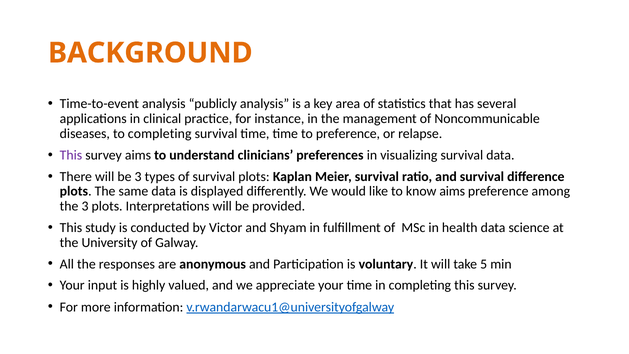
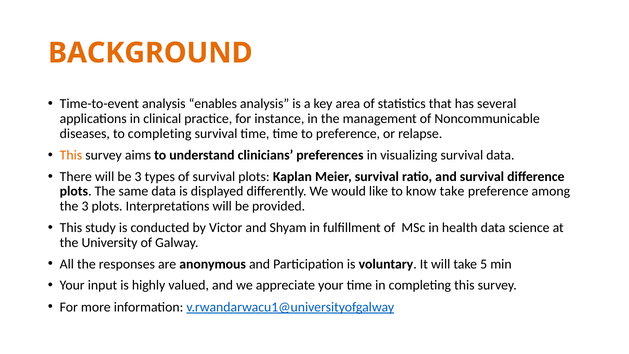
publicly: publicly -> enables
This at (71, 155) colour: purple -> orange
know aims: aims -> take
